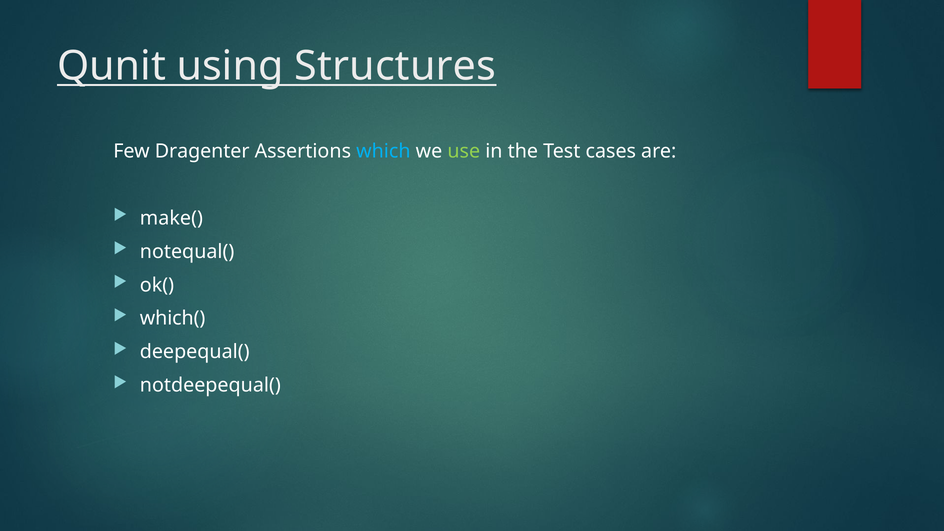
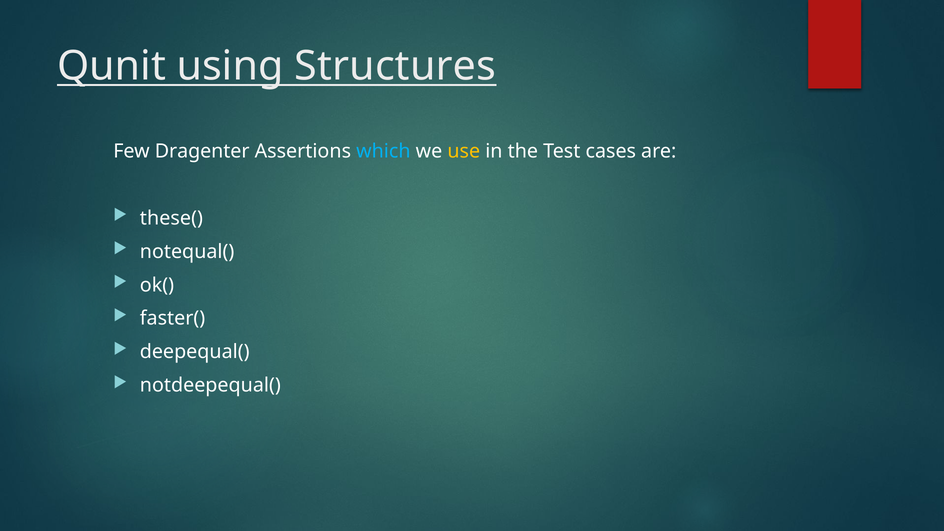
use colour: light green -> yellow
make(: make( -> these(
which(: which( -> faster(
